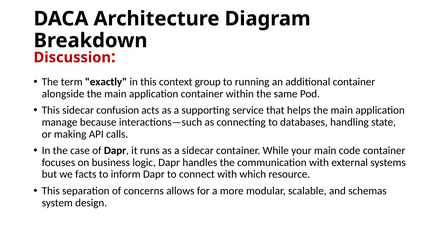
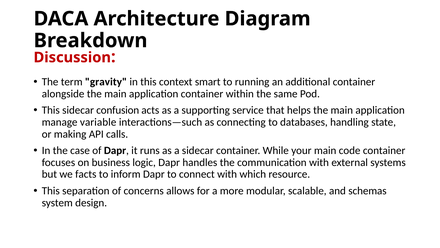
exactly: exactly -> gravity
group: group -> smart
because: because -> variable
